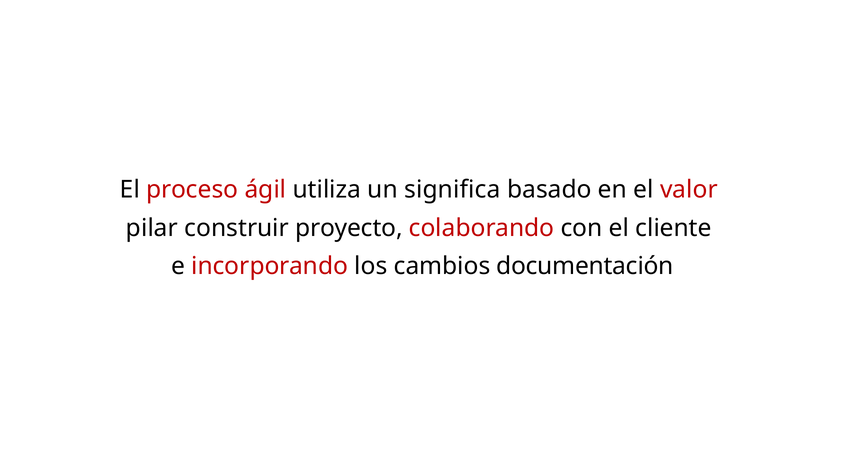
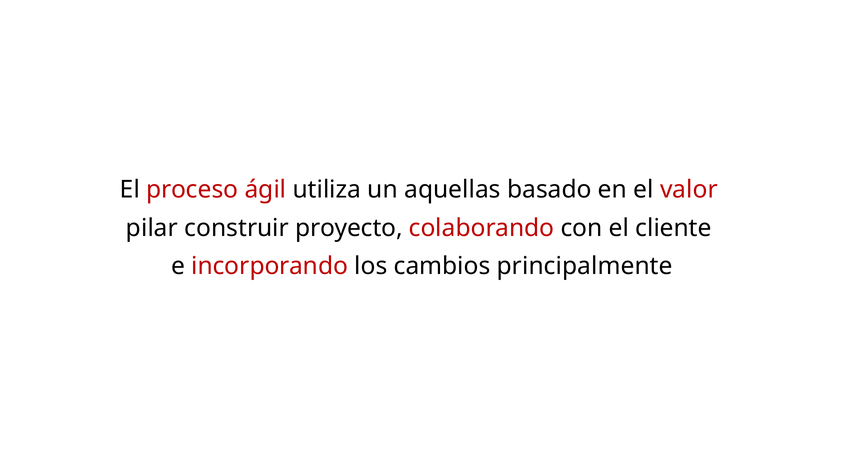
significa: significa -> aquellas
documentación: documentación -> principalmente
